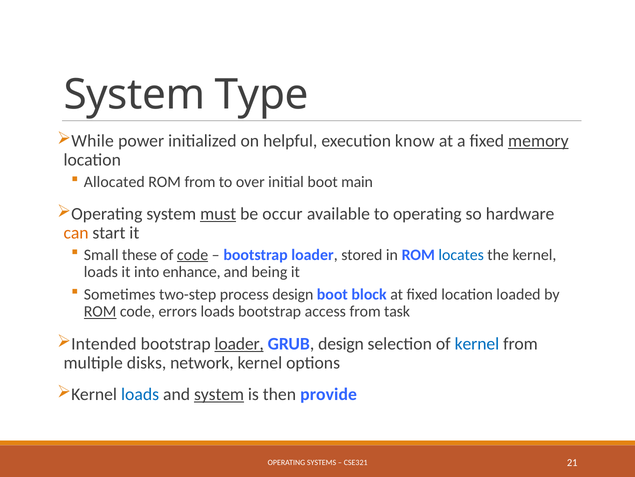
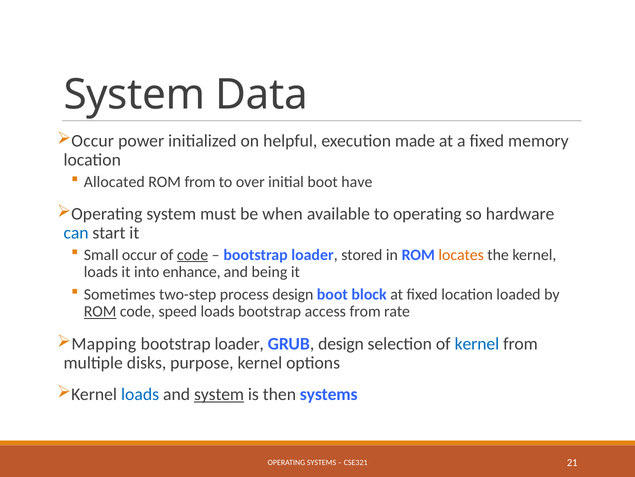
Type: Type -> Data
While at (93, 141): While -> Occur
know: know -> made
memory underline: present -> none
main: main -> have
must underline: present -> none
occur: occur -> when
can colour: orange -> blue
Small these: these -> occur
locates colour: blue -> orange
errors: errors -> speed
task: task -> rate
Intended: Intended -> Mapping
loader at (239, 343) underline: present -> none
network: network -> purpose
then provide: provide -> systems
